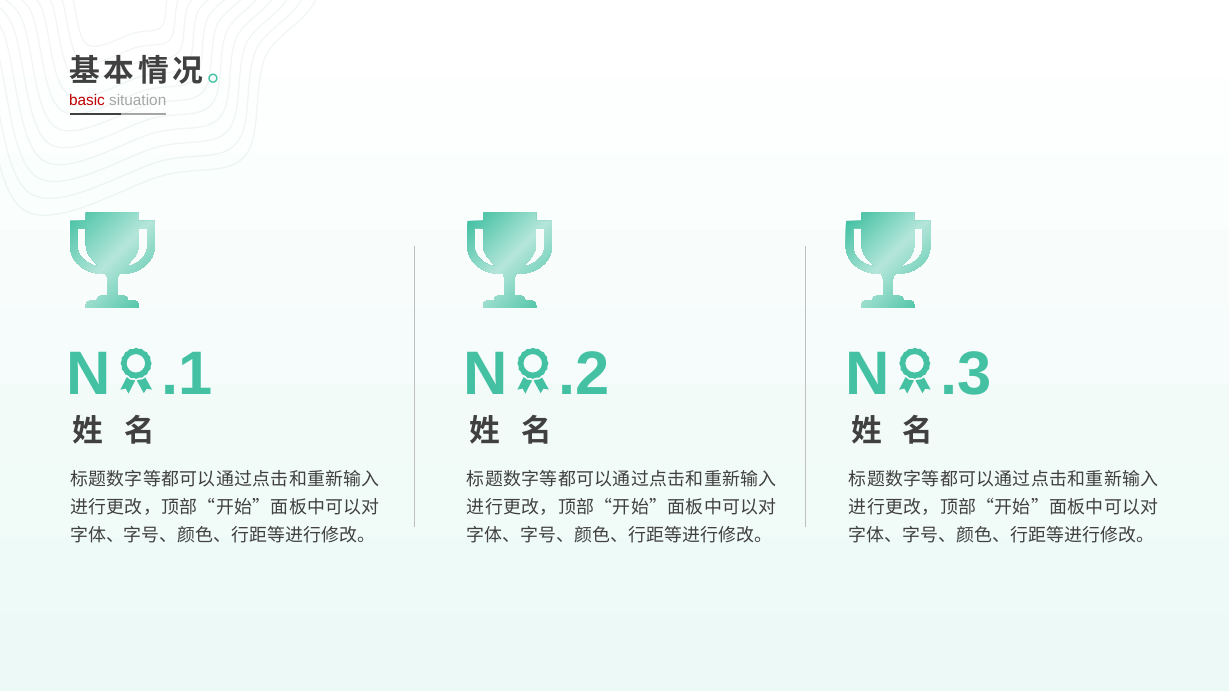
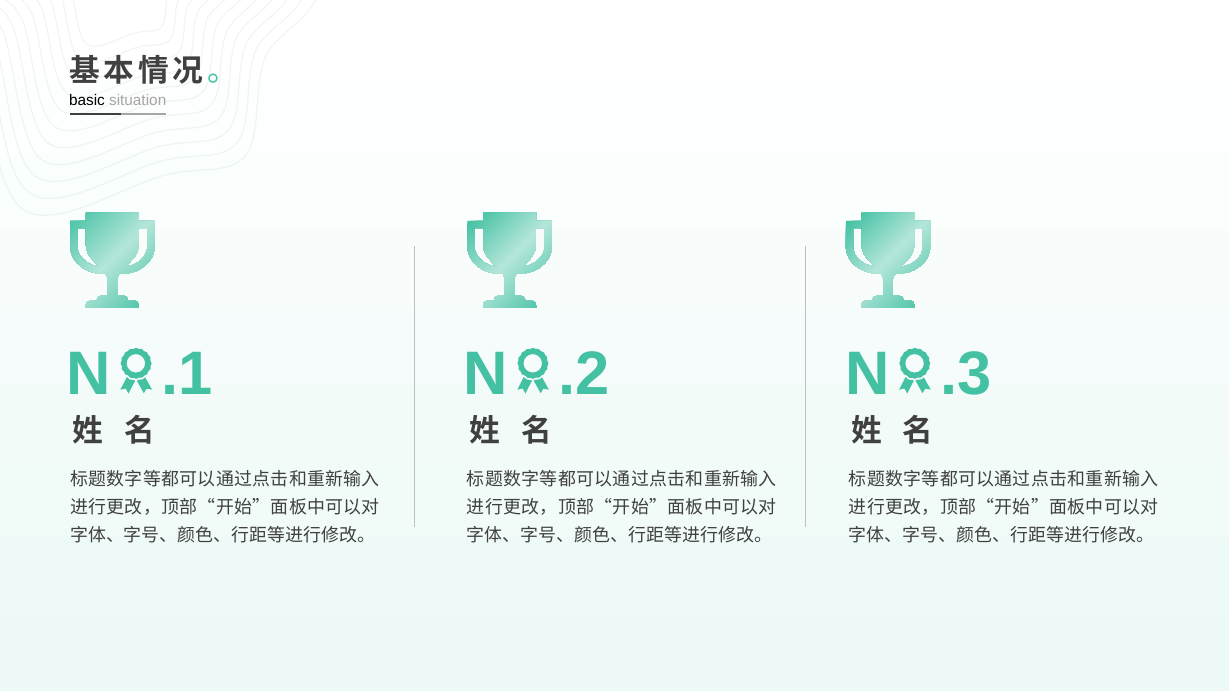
basic colour: red -> black
